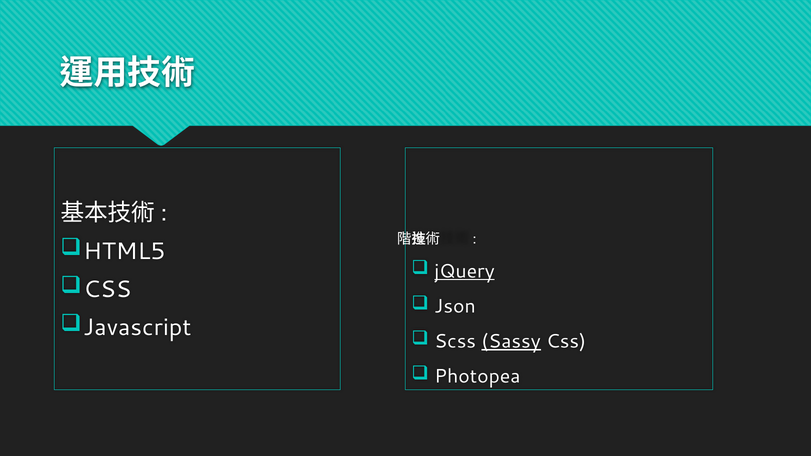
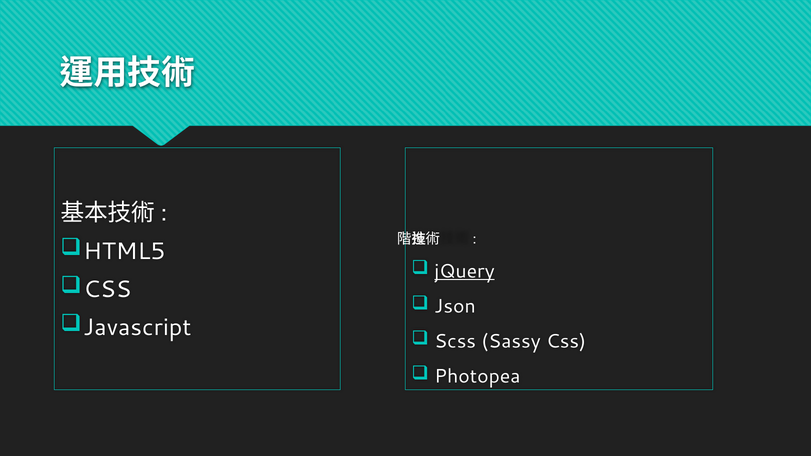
Sassy underline: present -> none
